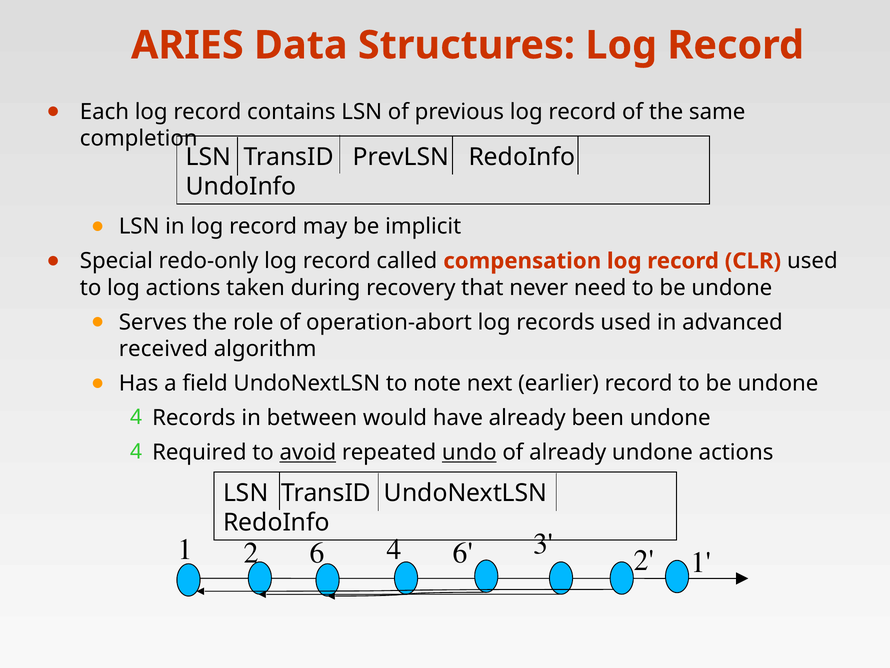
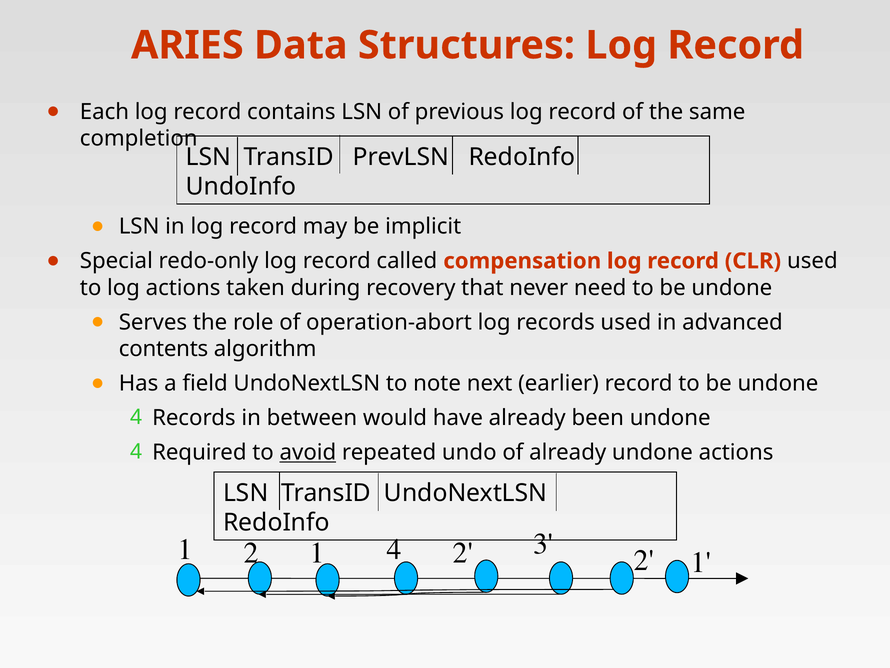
received: received -> contents
undo underline: present -> none
1 2 6: 6 -> 1
4 6: 6 -> 2
